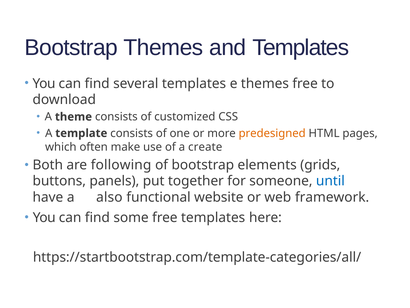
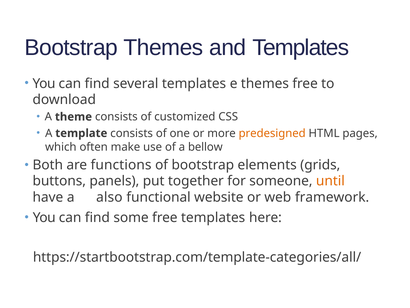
create: create -> bellow
following: following -> functions
until colour: blue -> orange
